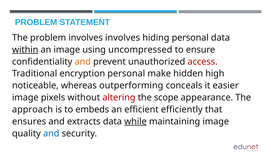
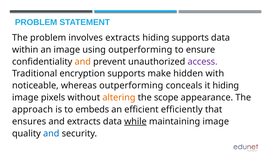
involves involves: involves -> extracts
hiding personal: personal -> supports
within underline: present -> none
using uncompressed: uncompressed -> outperforming
access colour: red -> purple
encryption personal: personal -> supports
high: high -> with
it easier: easier -> hiding
altering colour: red -> orange
